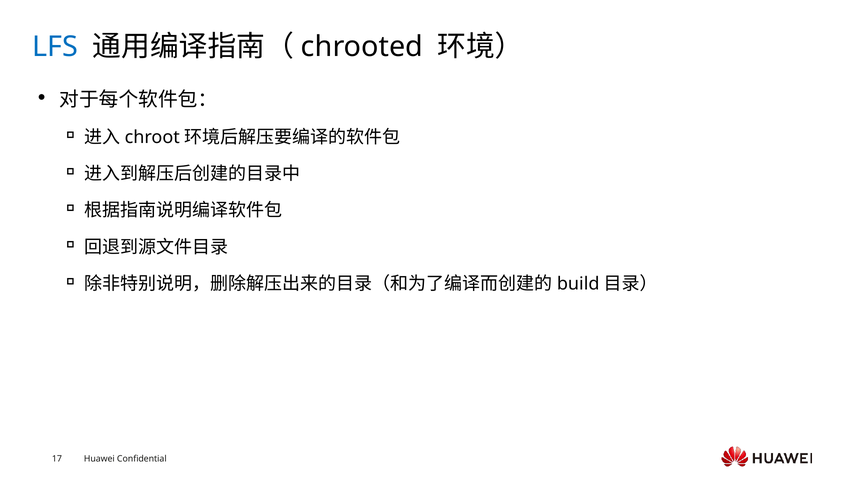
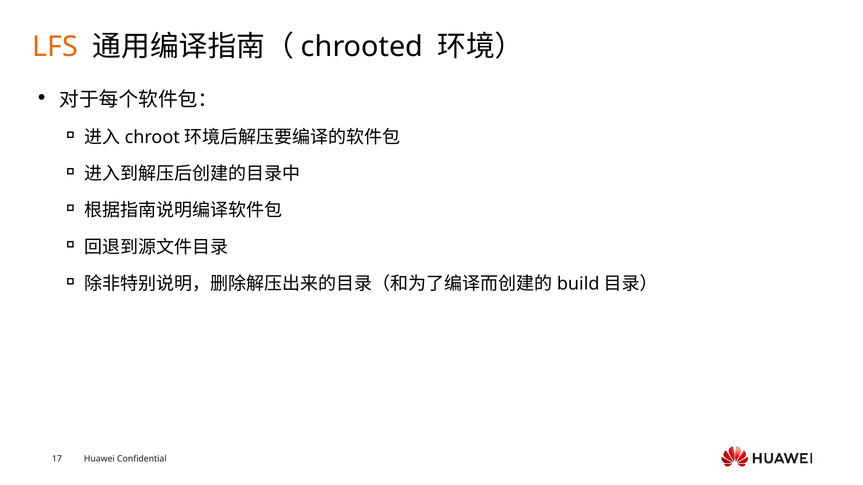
LFS colour: blue -> orange
